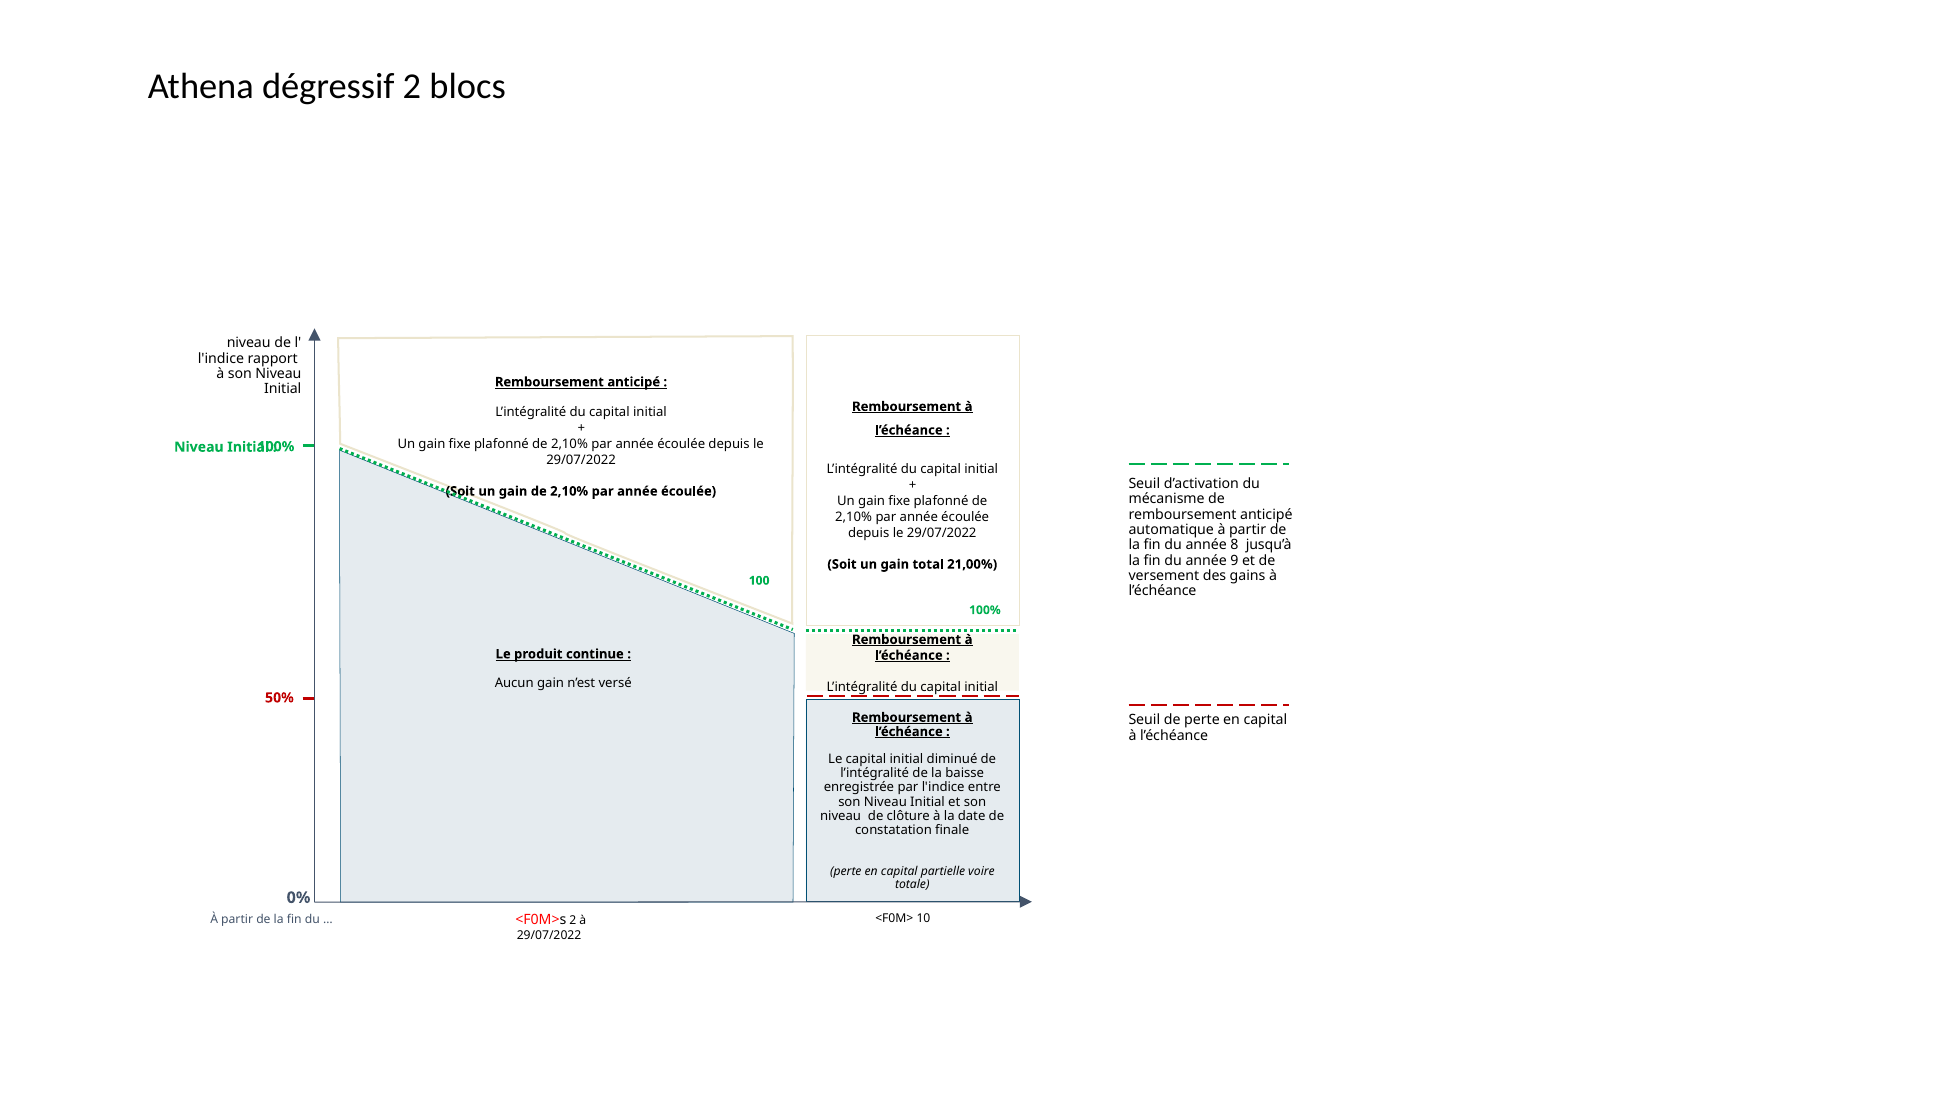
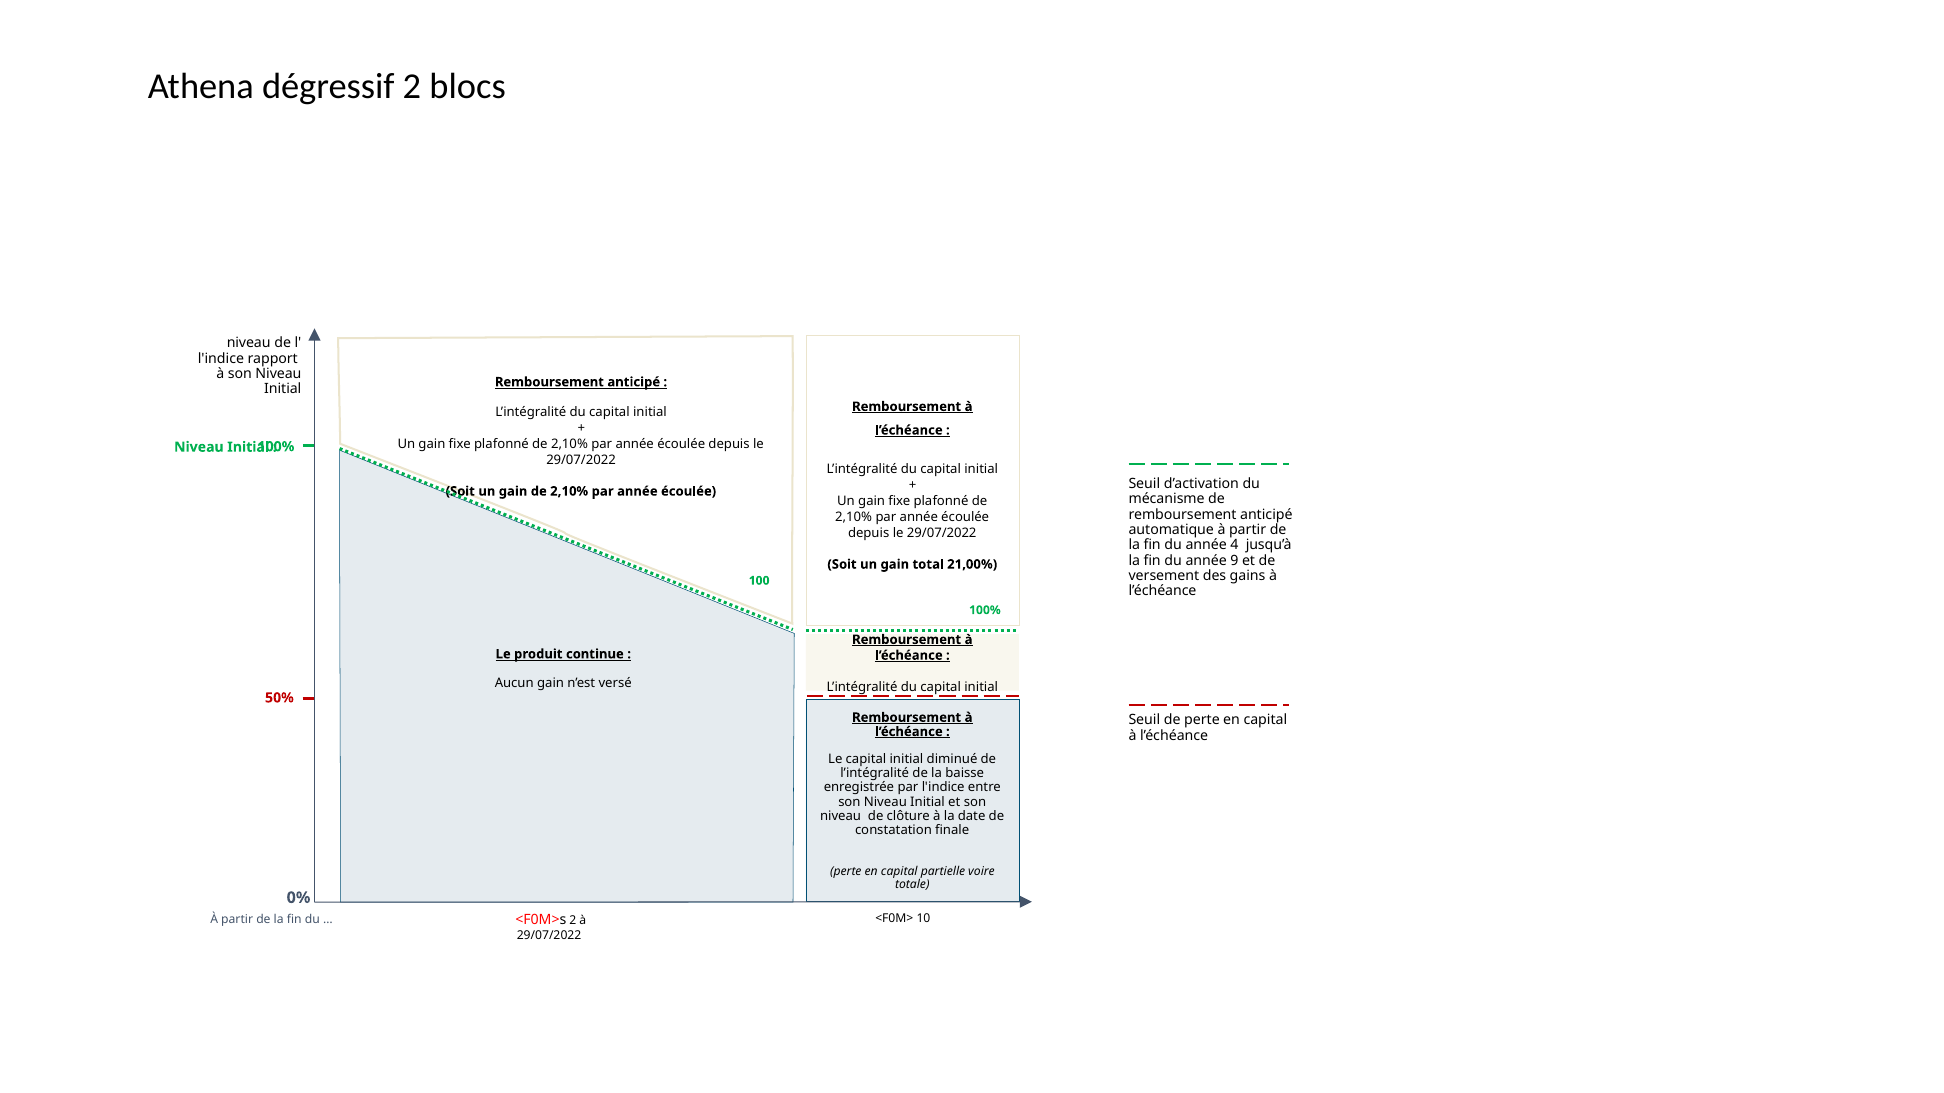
8: 8 -> 4
